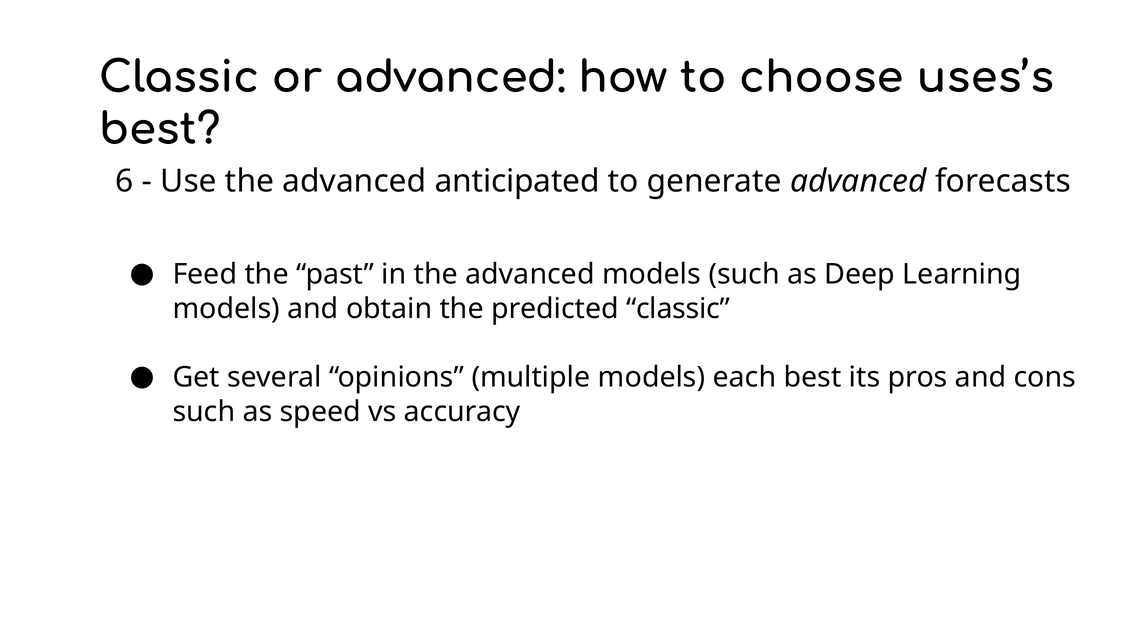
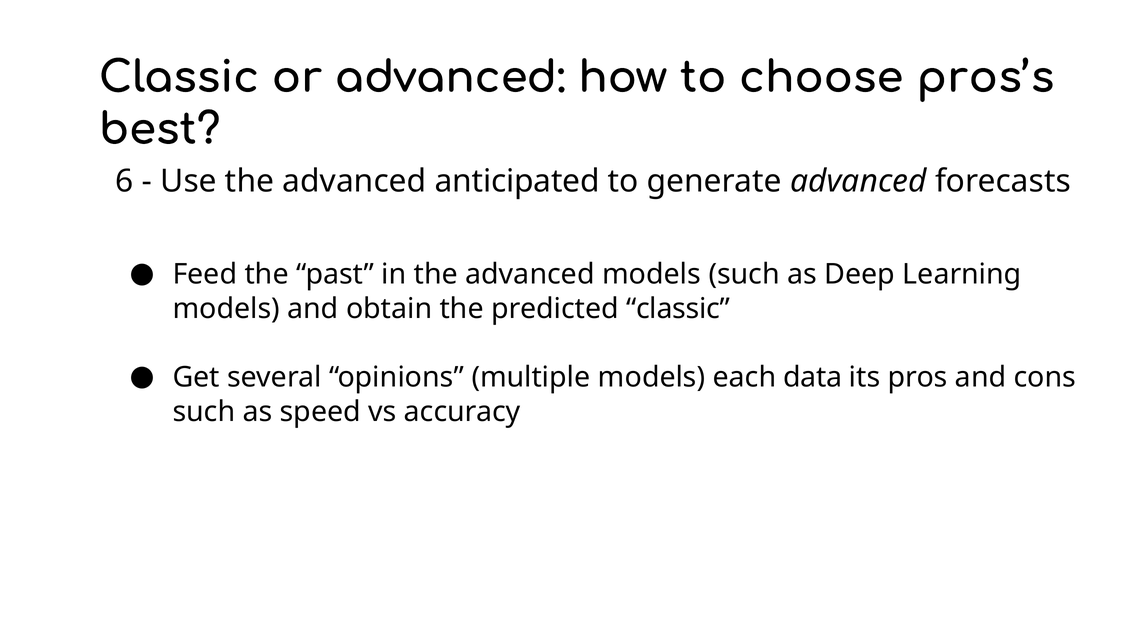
uses’s: uses’s -> pros’s
each best: best -> data
